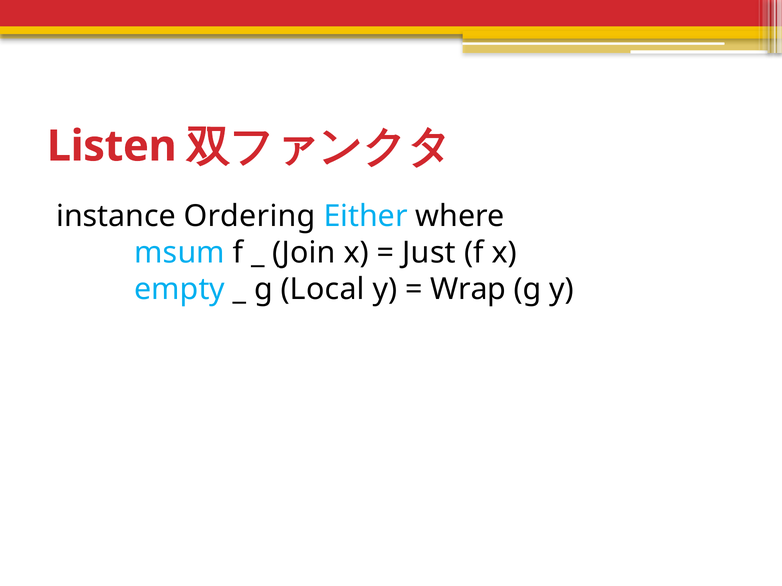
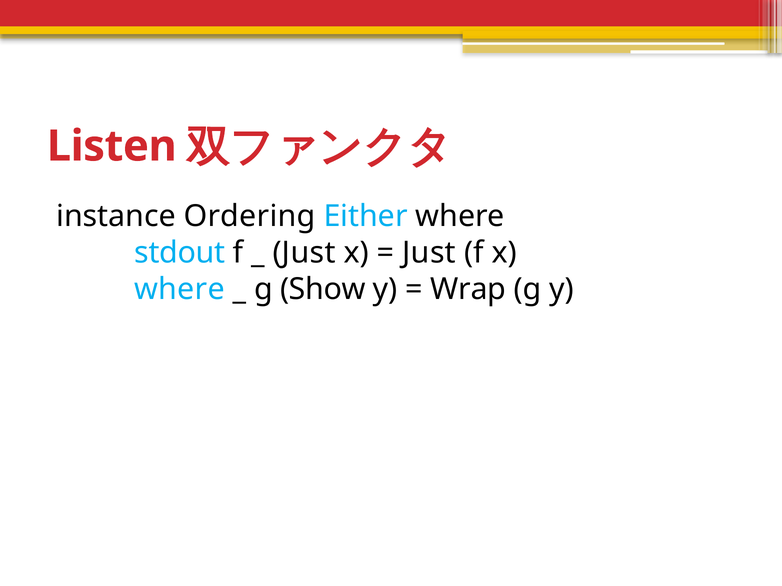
msum: msum -> stdout
Join at (304, 253): Join -> Just
empty at (180, 290): empty -> where
Local: Local -> Show
